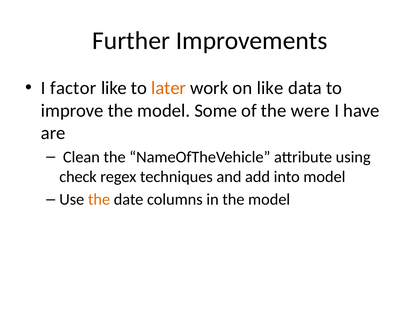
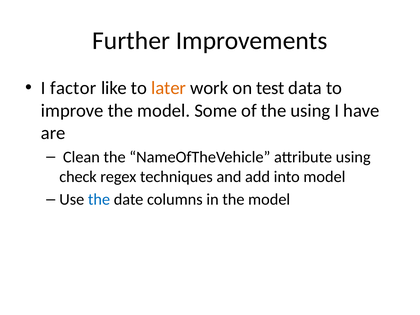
on like: like -> test
the were: were -> using
the at (99, 200) colour: orange -> blue
